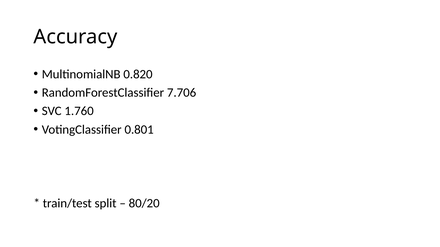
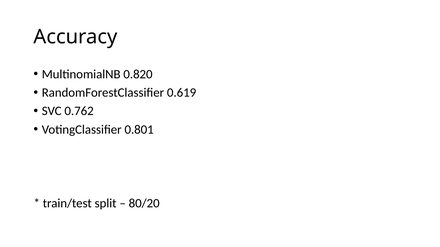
7.706: 7.706 -> 0.619
1.760: 1.760 -> 0.762
